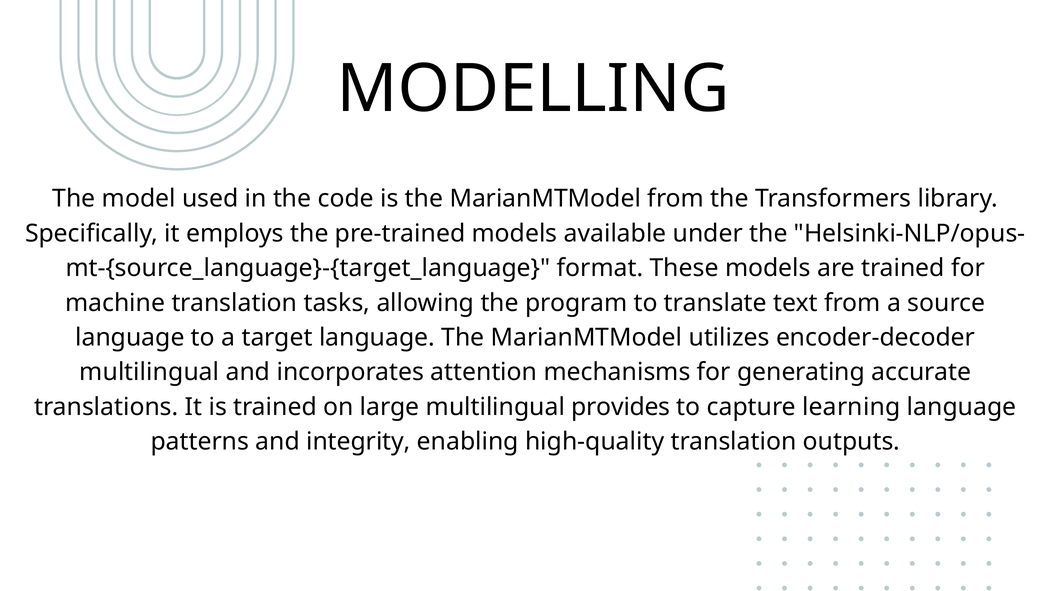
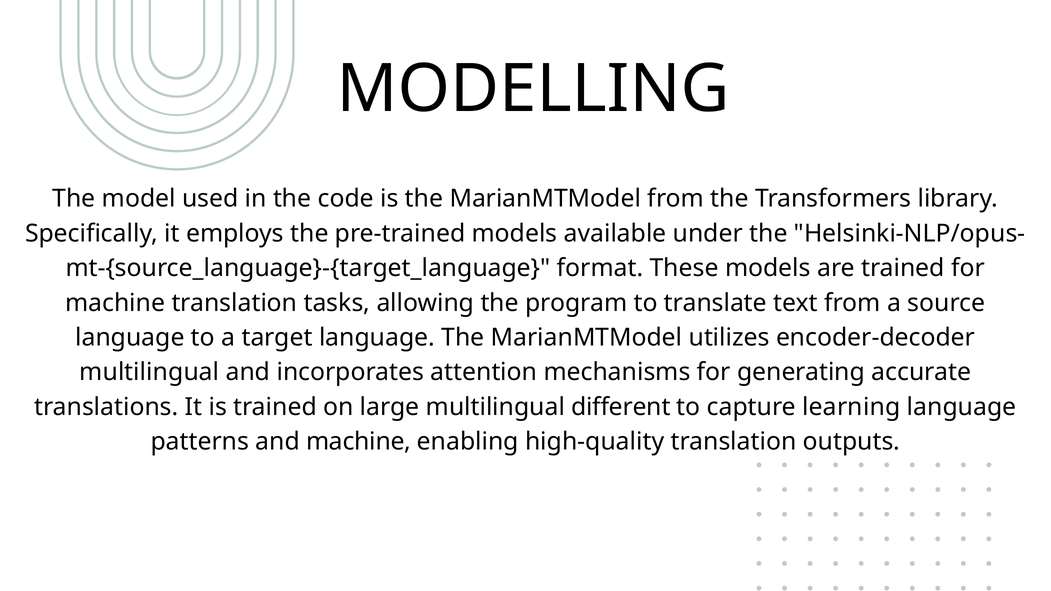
provides: provides -> different
and integrity: integrity -> machine
